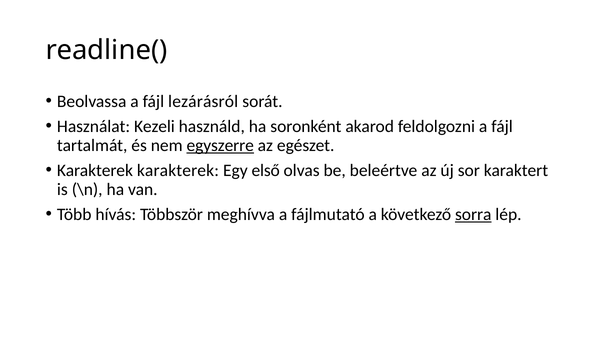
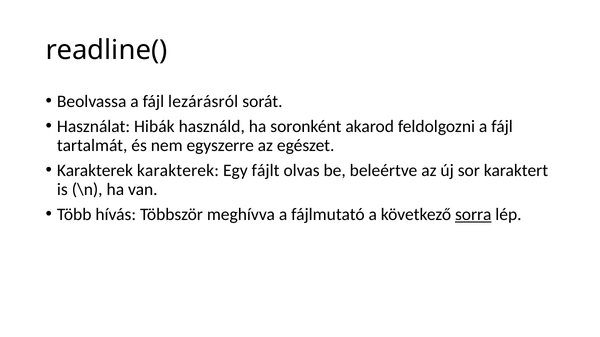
Kezeli: Kezeli -> Hibák
egyszerre underline: present -> none
első: első -> fájlt
